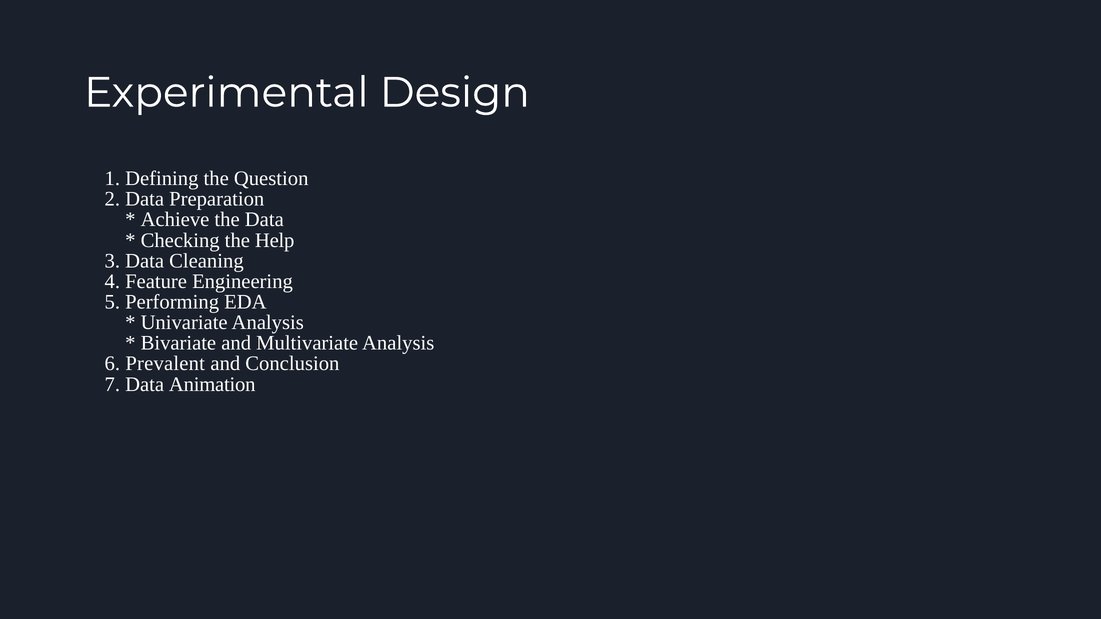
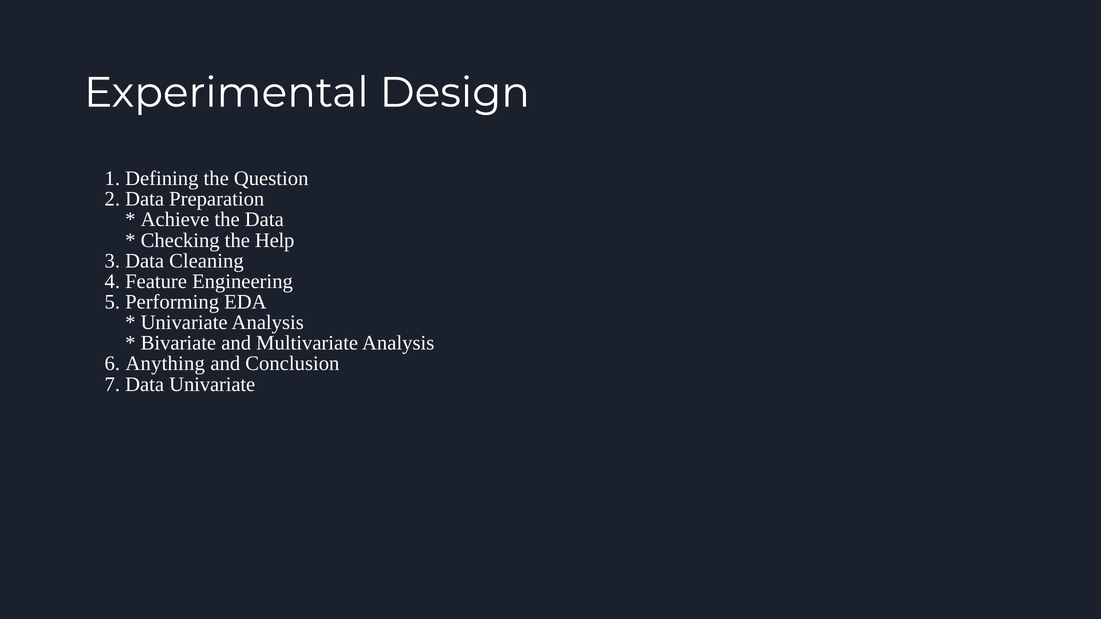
Prevalent: Prevalent -> Anything
Data Animation: Animation -> Univariate
